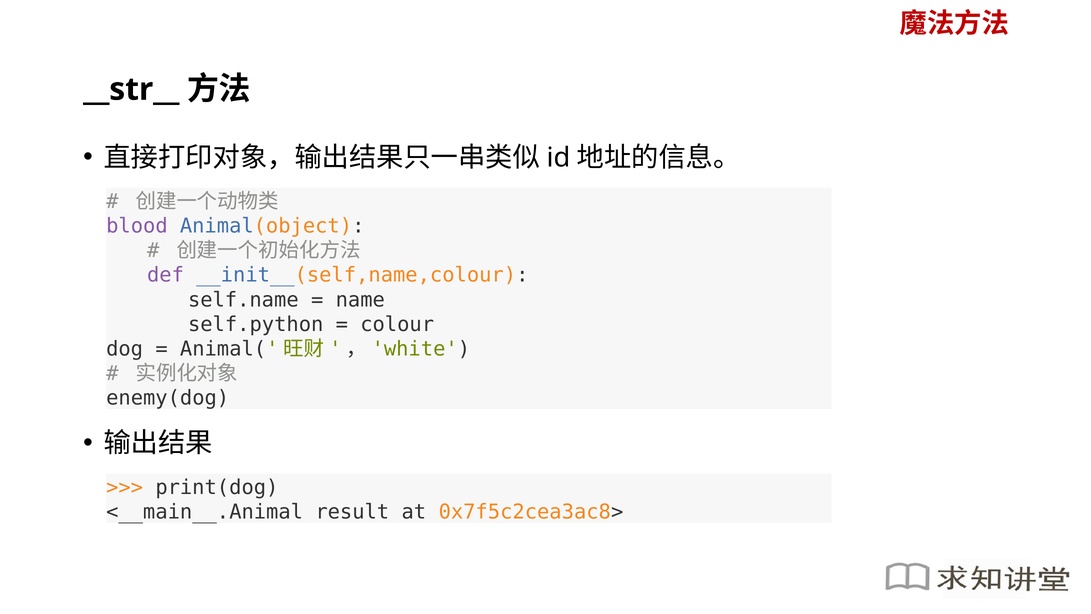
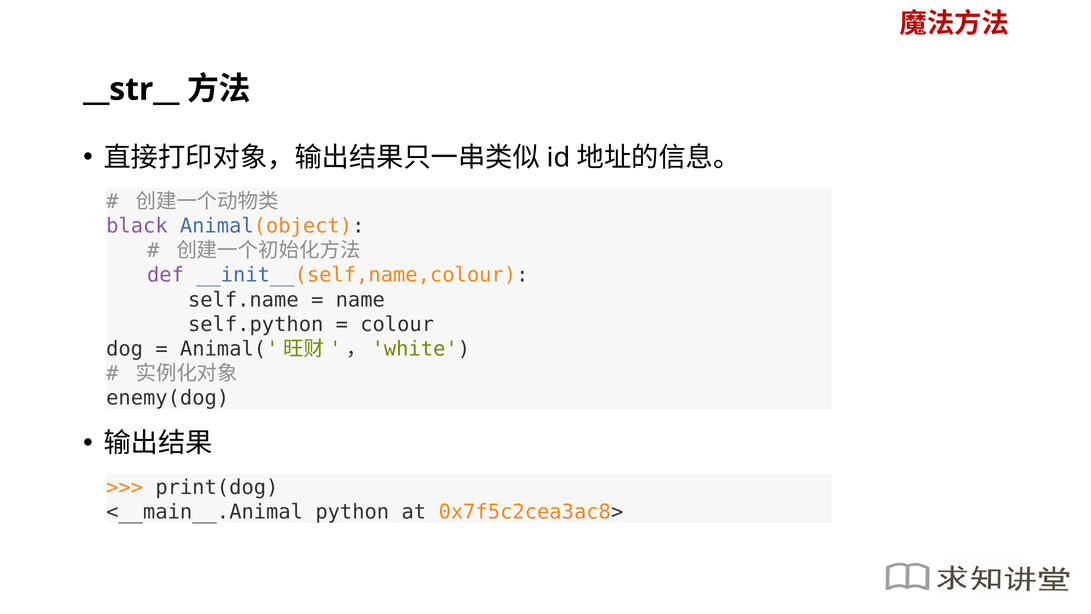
blood: blood -> black
result: result -> python
